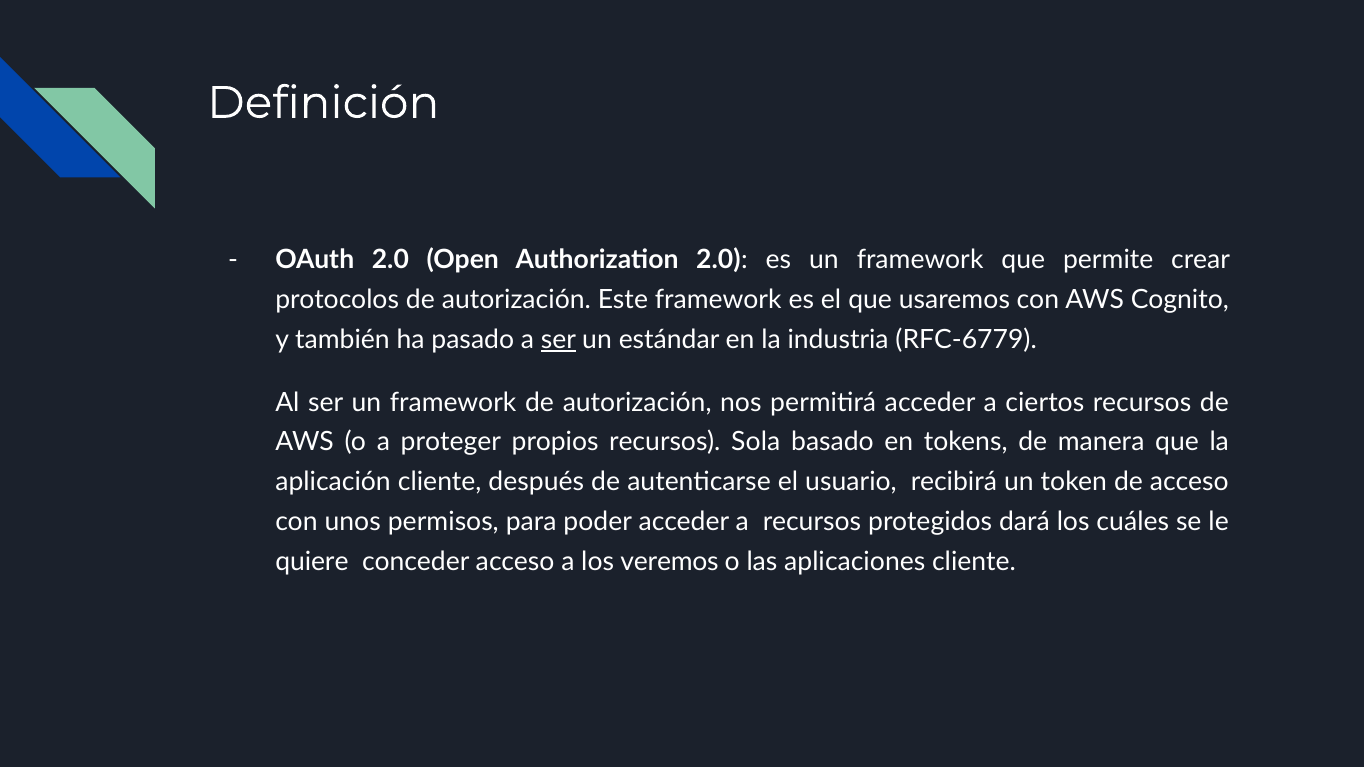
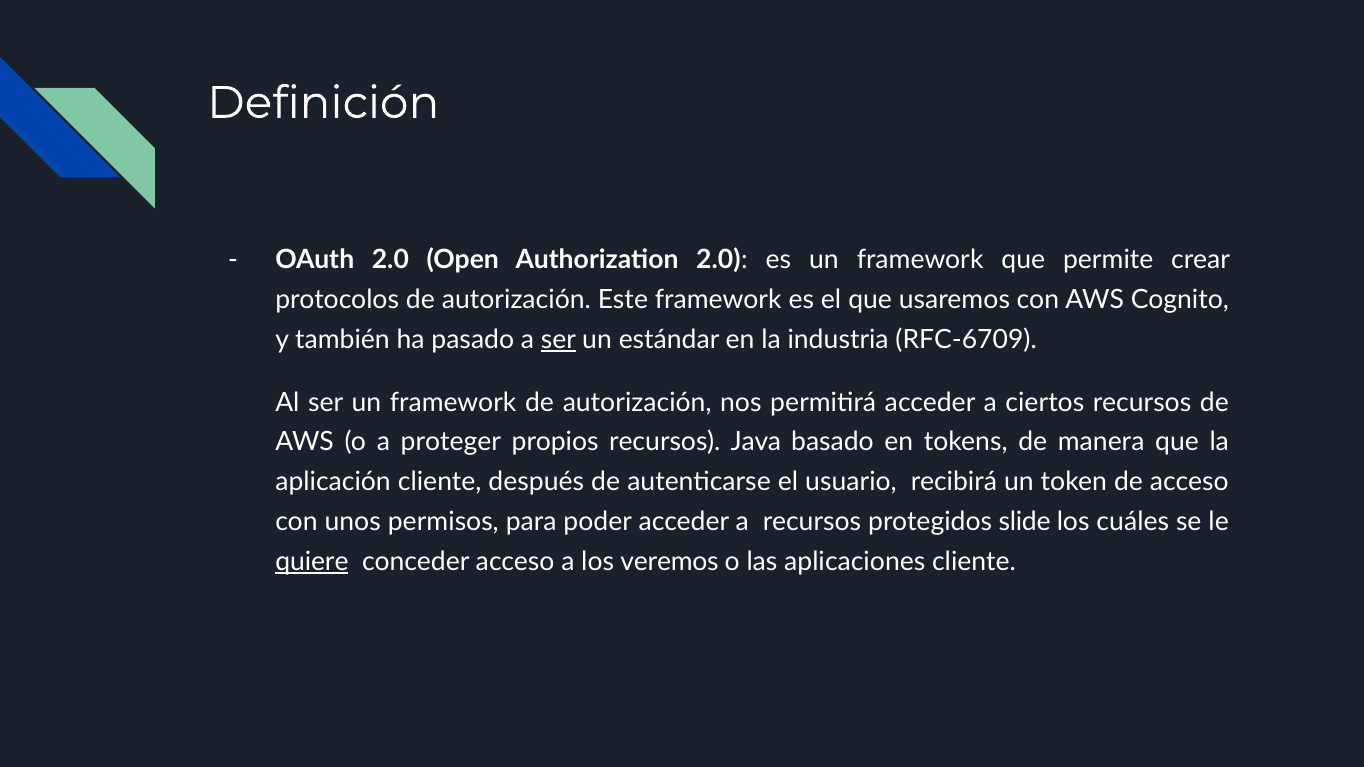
RFC-6779: RFC-6779 -> RFC-6709
Sola: Sola -> Java
dará: dará -> slide
quiere underline: none -> present
